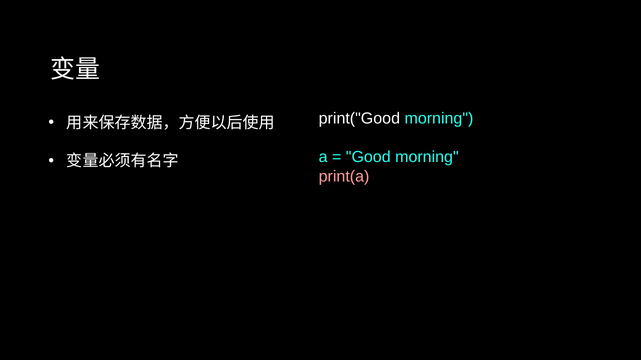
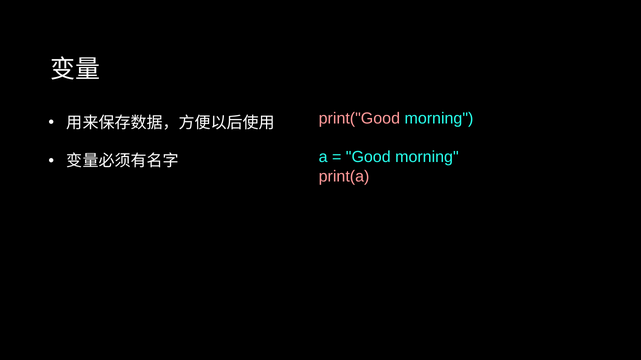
print("Good colour: white -> pink
